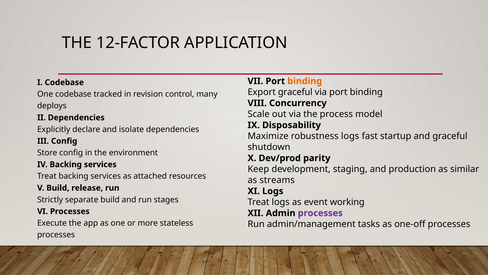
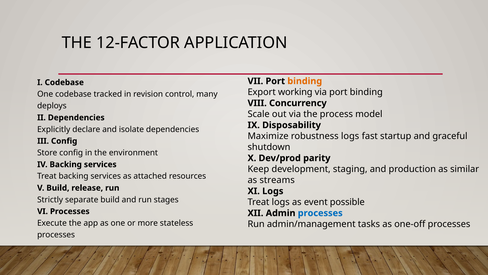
Export graceful: graceful -> working
working: working -> possible
processes at (320, 213) colour: purple -> blue
